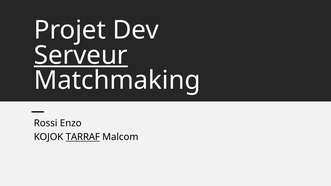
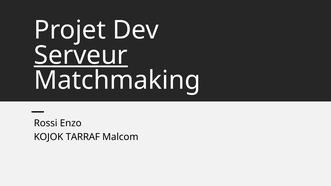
TARRAF underline: present -> none
